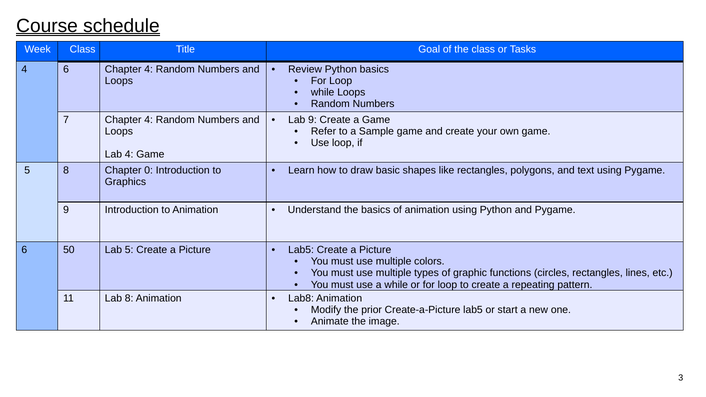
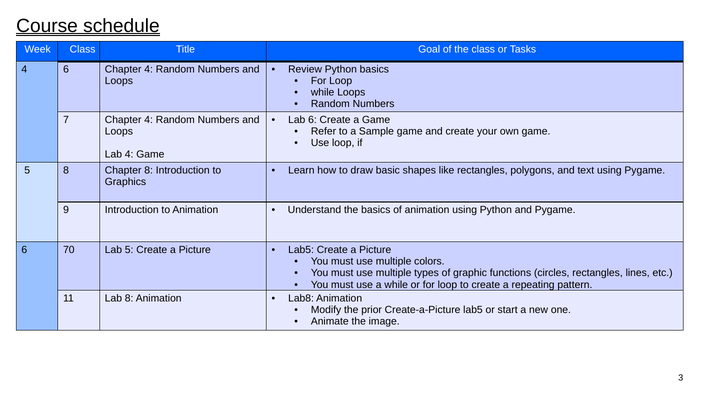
Lab 9: 9 -> 6
Chapter 0: 0 -> 8
50: 50 -> 70
